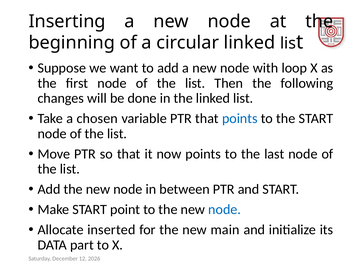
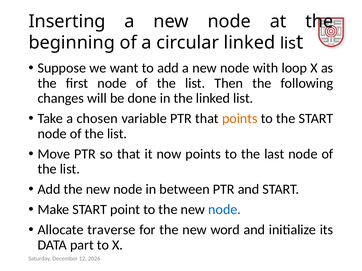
points at (240, 119) colour: blue -> orange
inserted: inserted -> traverse
main: main -> word
